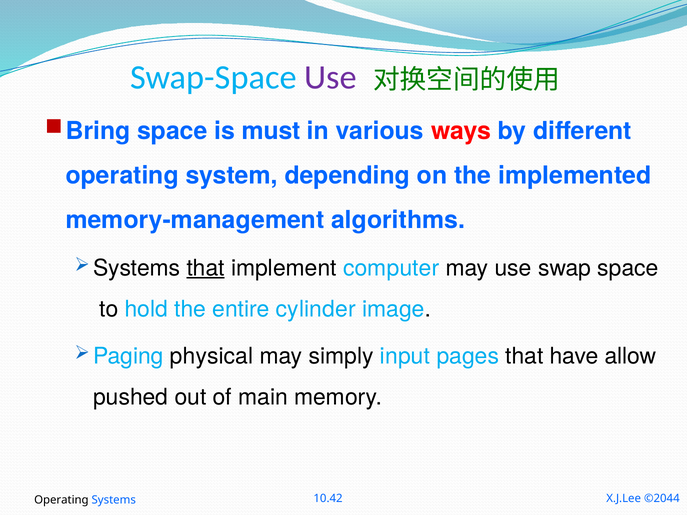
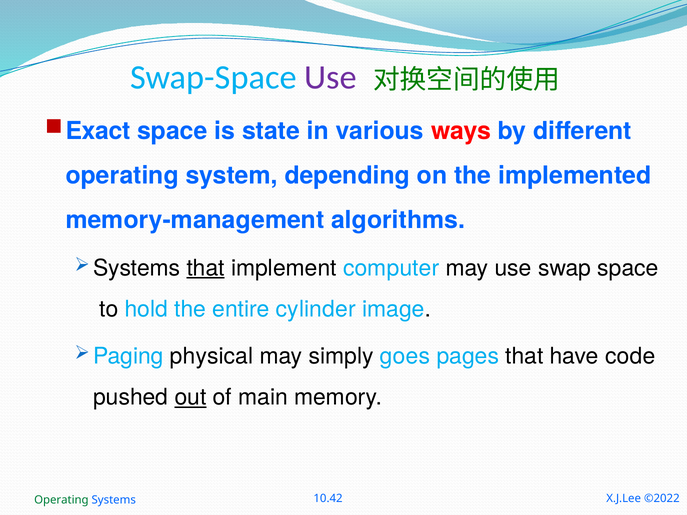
Bring: Bring -> Exact
must: must -> state
input: input -> goes
allow: allow -> code
out underline: none -> present
©2044: ©2044 -> ©2022
Operating at (61, 500) colour: black -> green
